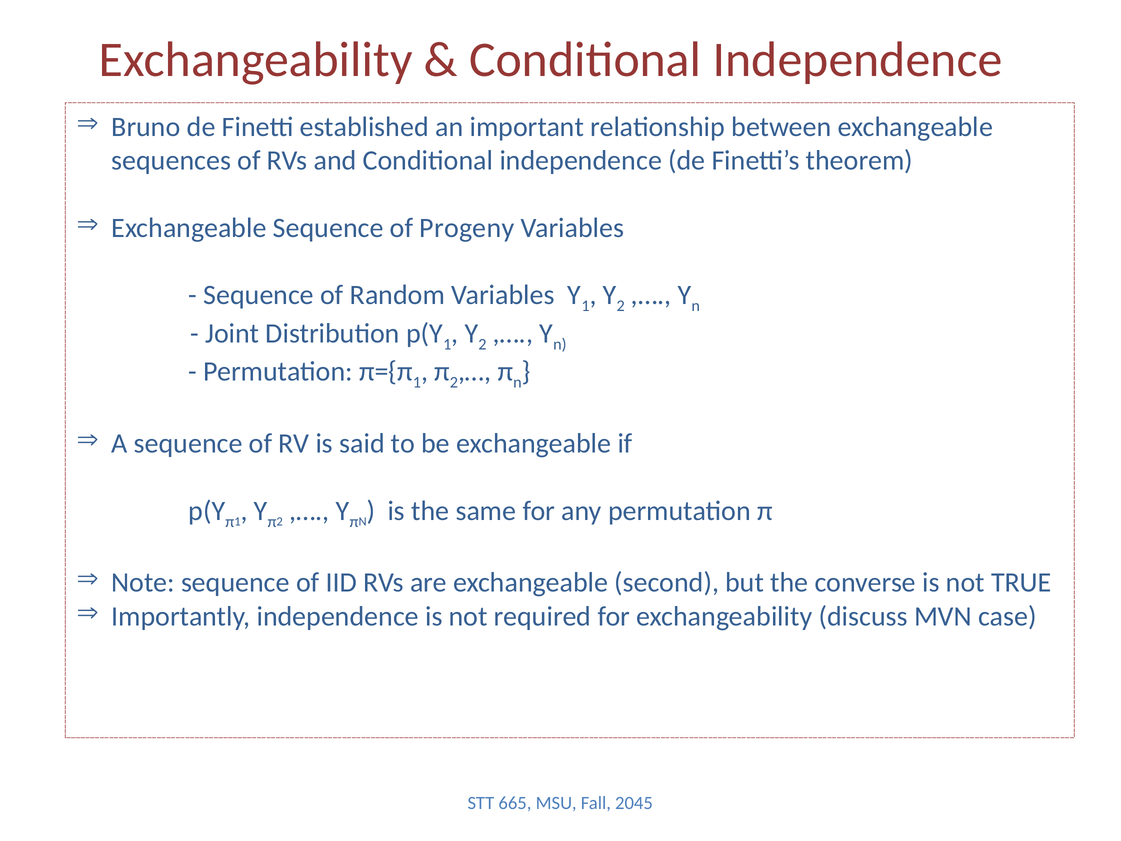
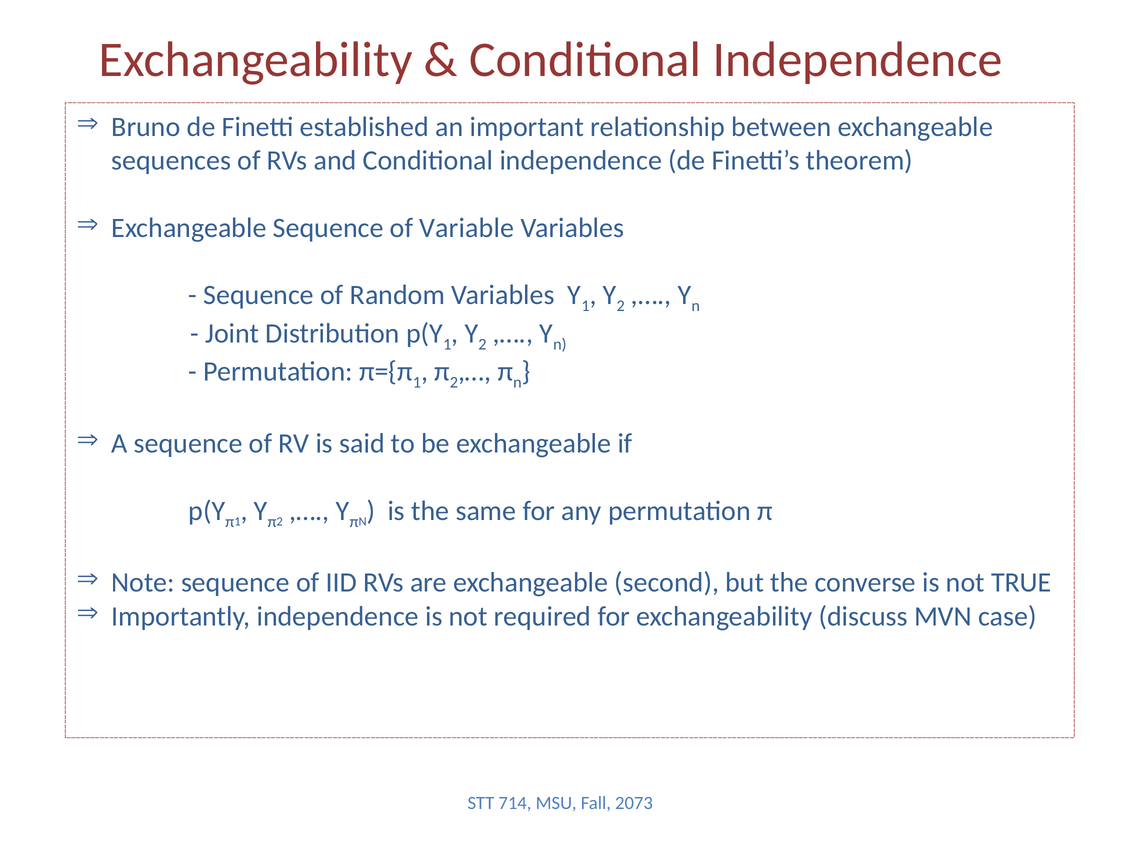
Progeny: Progeny -> Variable
665: 665 -> 714
2045: 2045 -> 2073
